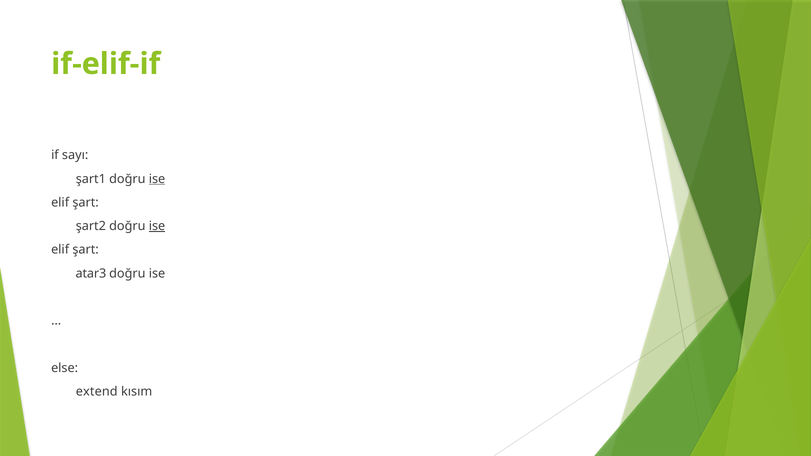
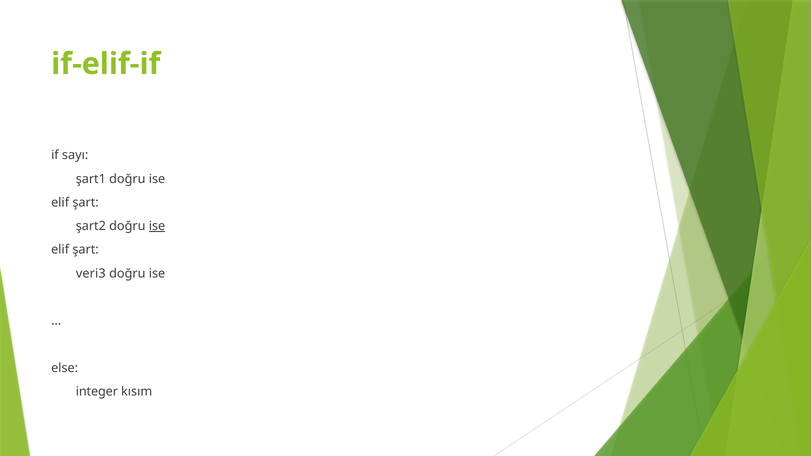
ise at (157, 179) underline: present -> none
atar3: atar3 -> veri3
extend: extend -> integer
